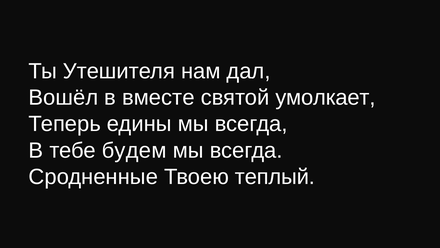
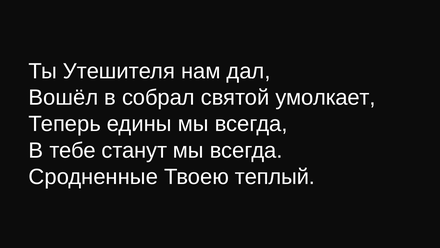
вместе: вместе -> собрал
будем: будем -> станут
